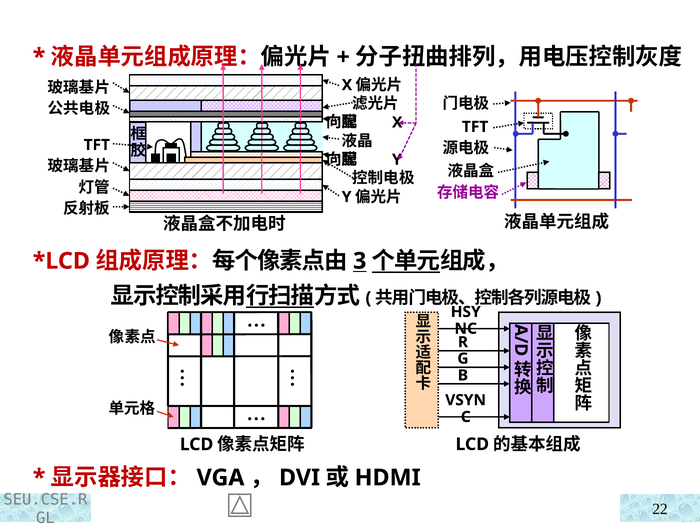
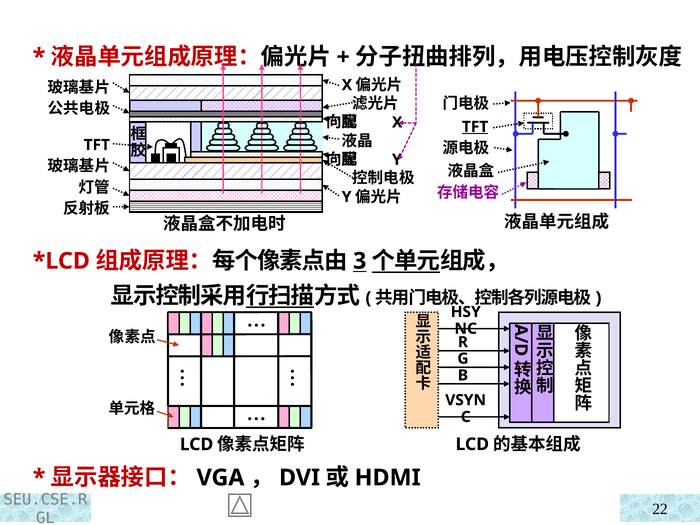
TFT at (475, 127) underline: none -> present
